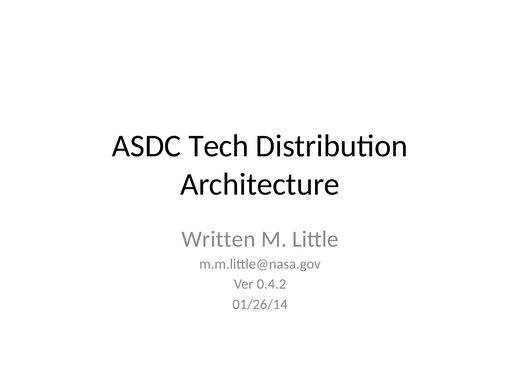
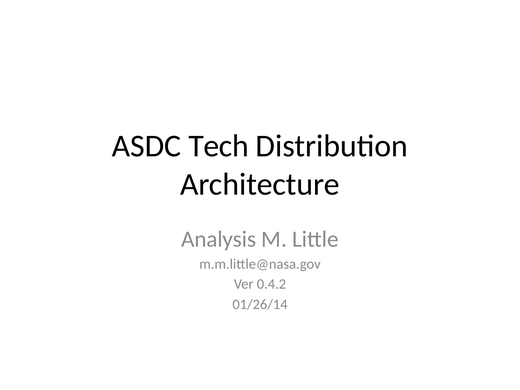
Written: Written -> Analysis
